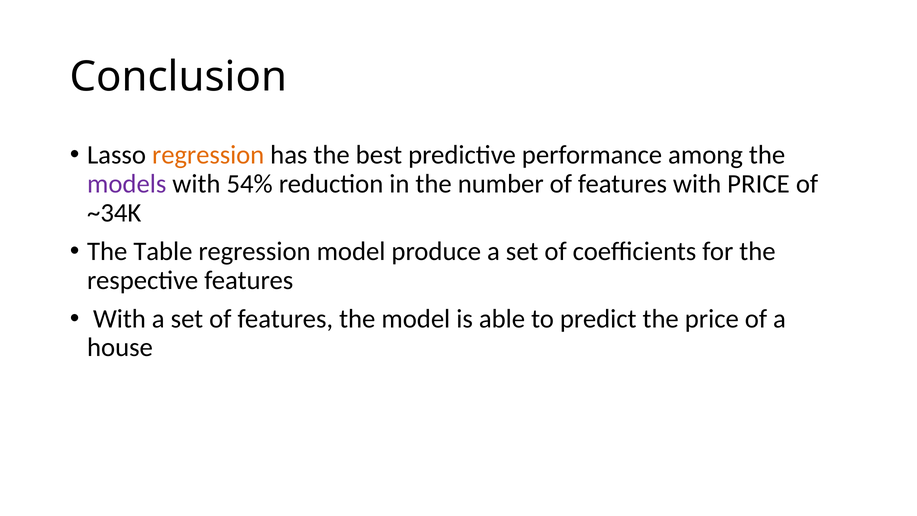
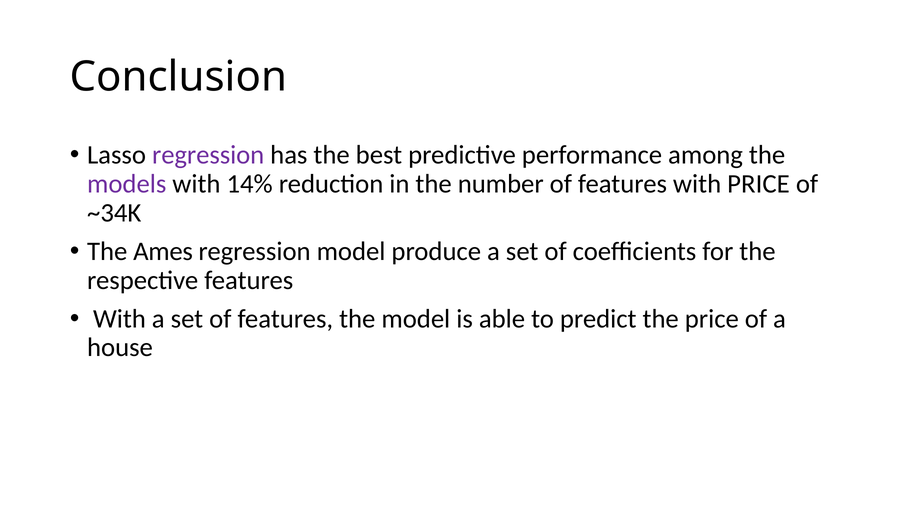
regression at (208, 155) colour: orange -> purple
54%: 54% -> 14%
Table: Table -> Ames
